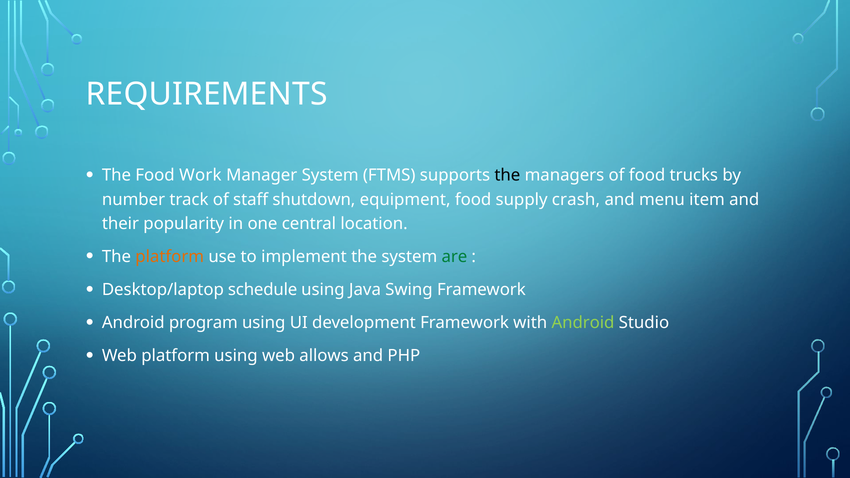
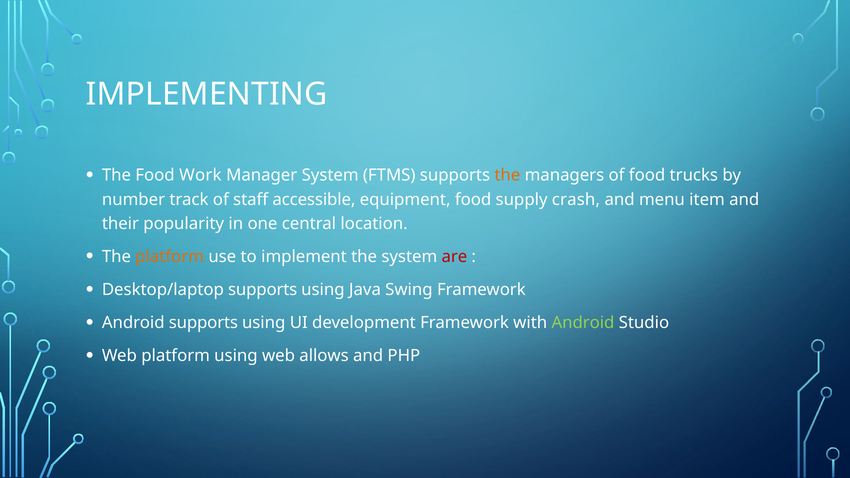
REQUIREMENTS: REQUIREMENTS -> IMPLEMENTING
the at (507, 175) colour: black -> orange
shutdown: shutdown -> accessible
are colour: green -> red
Desktop/laptop schedule: schedule -> supports
Android program: program -> supports
